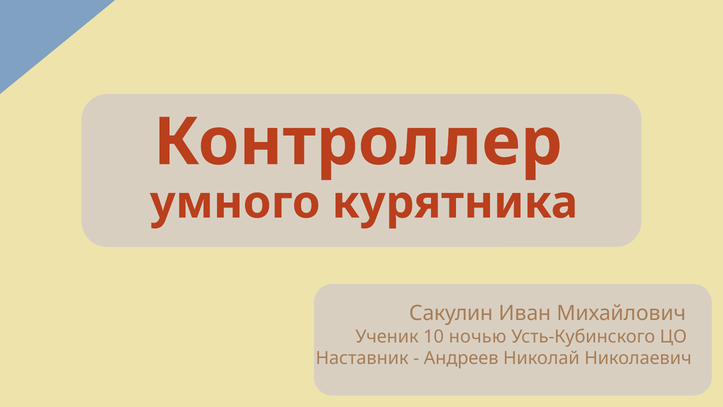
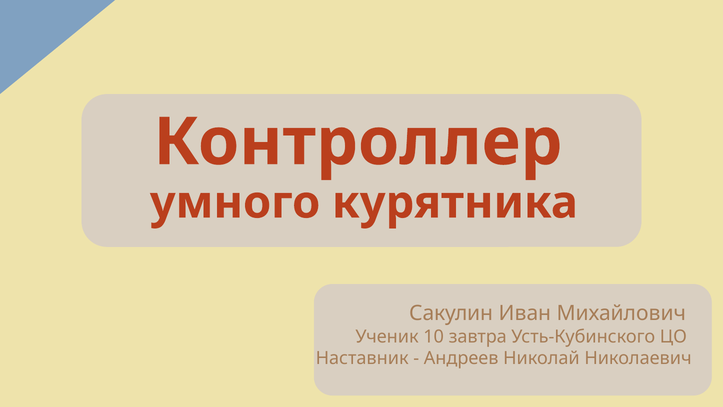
ночью: ночью -> завтра
